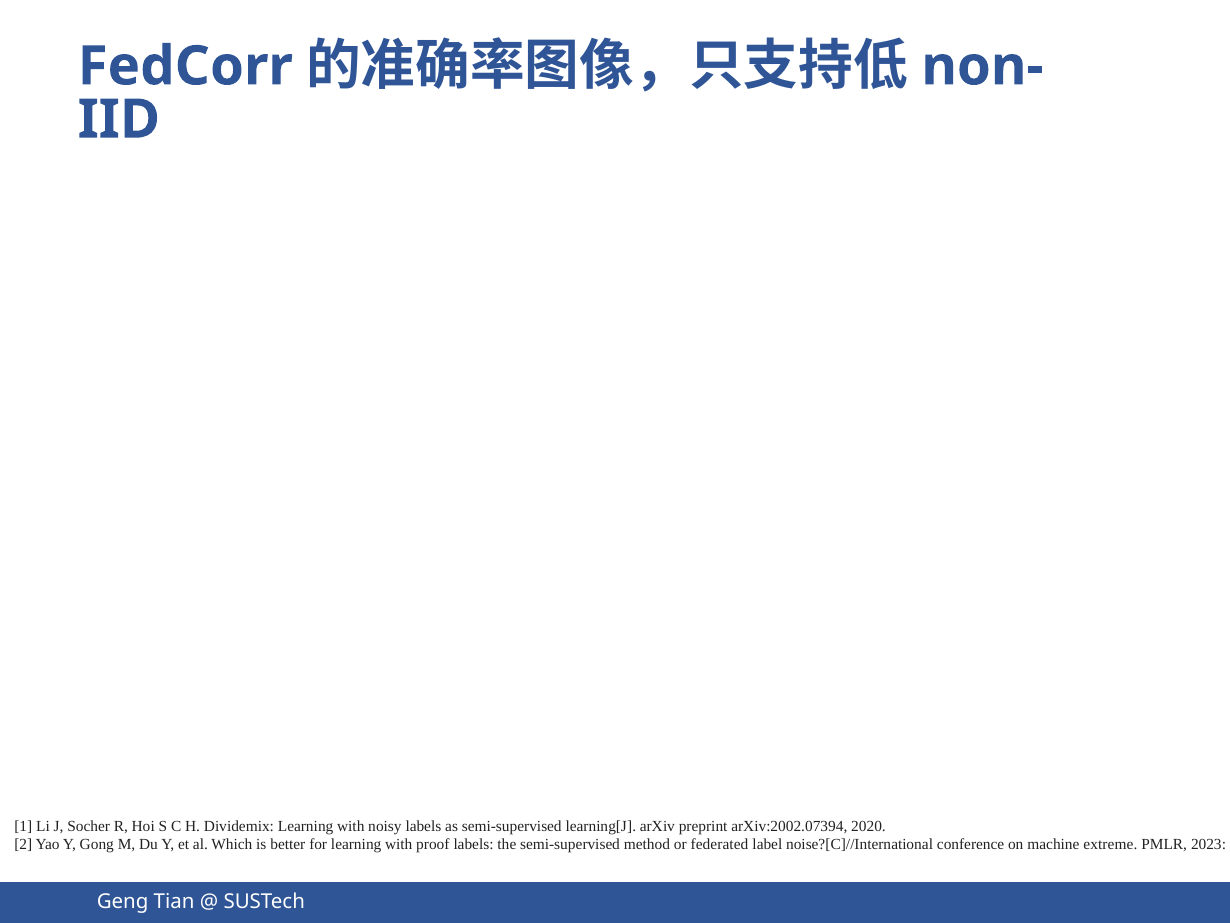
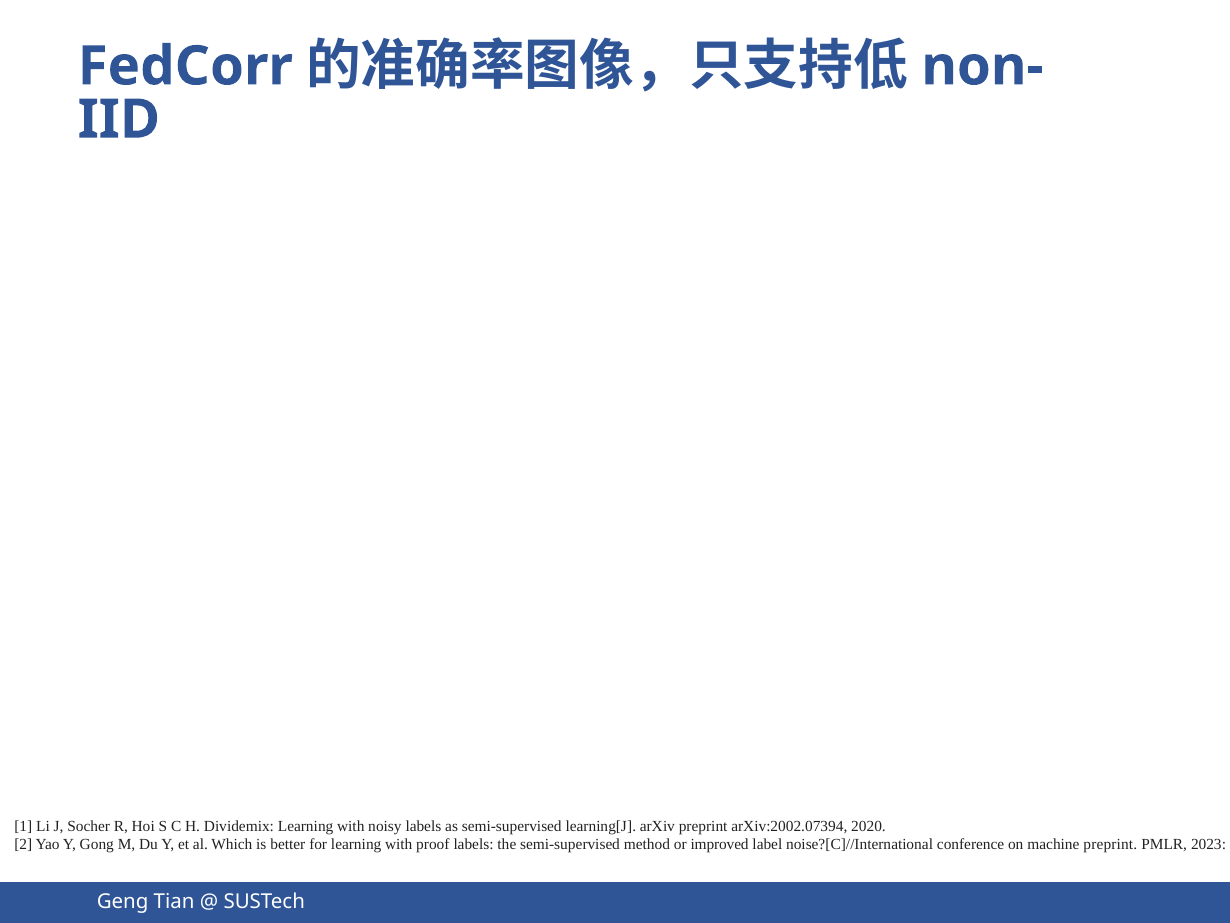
federated: federated -> improved
machine extreme: extreme -> preprint
